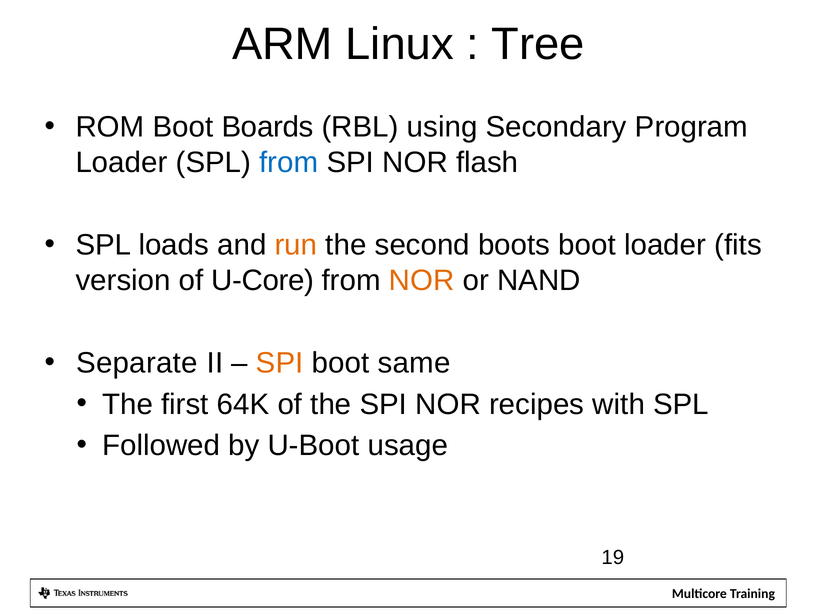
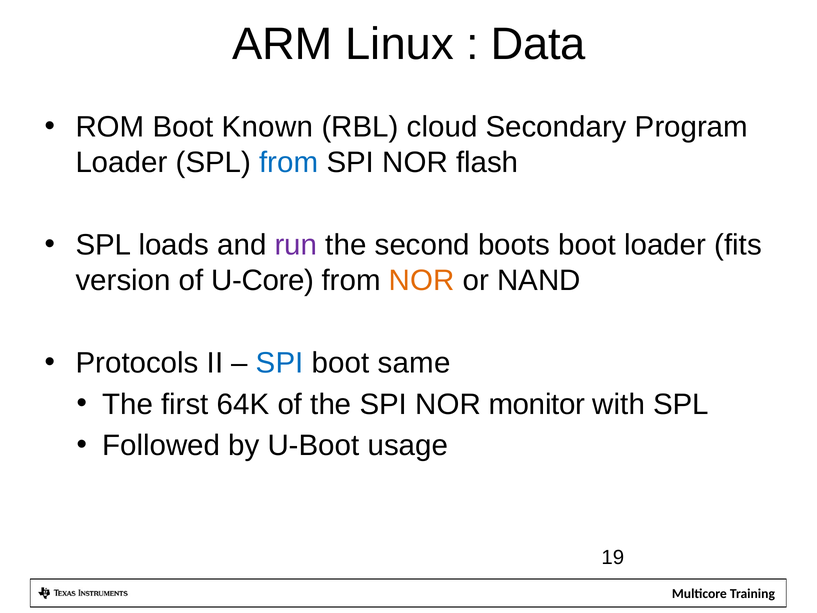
Tree: Tree -> Data
Boards: Boards -> Known
using: using -> cloud
run colour: orange -> purple
Separate: Separate -> Protocols
SPI at (280, 363) colour: orange -> blue
recipes: recipes -> monitor
